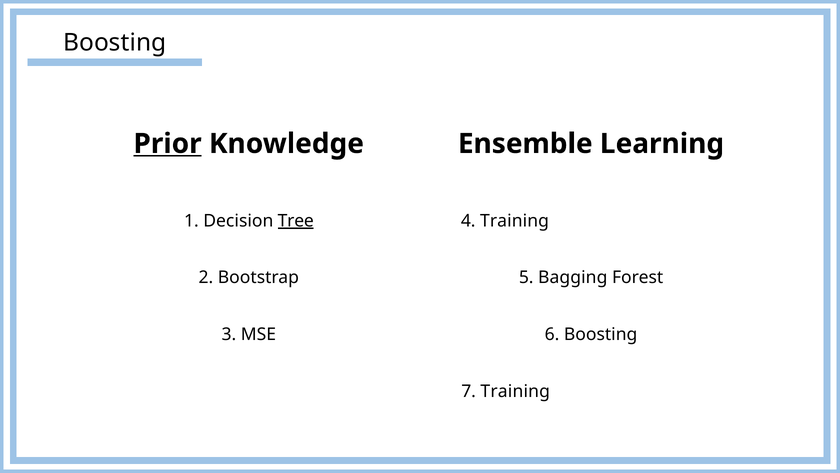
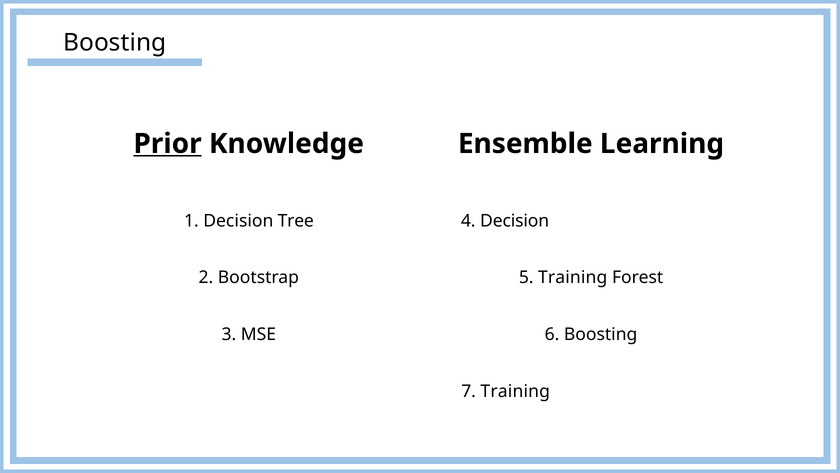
Tree underline: present -> none
4 Training: Training -> Decision
5 Bagging: Bagging -> Training
